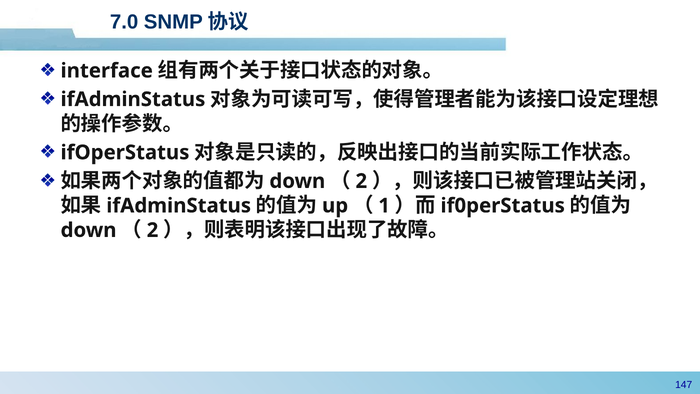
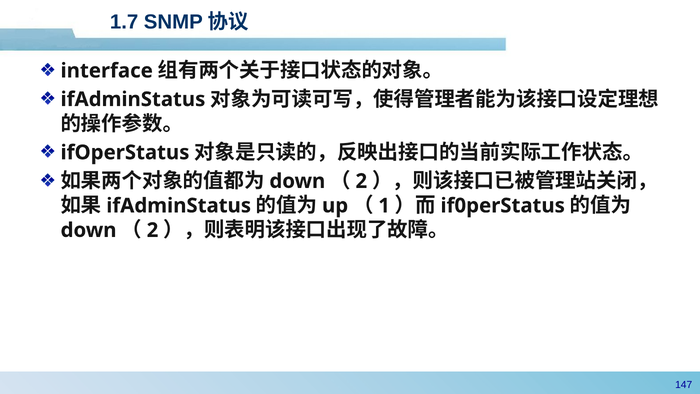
7.0: 7.0 -> 1.7
